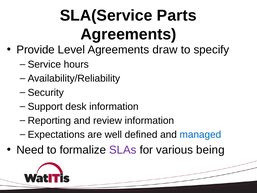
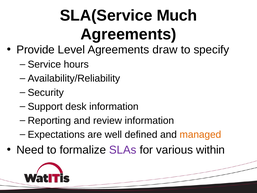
Parts: Parts -> Much
managed colour: blue -> orange
being: being -> within
